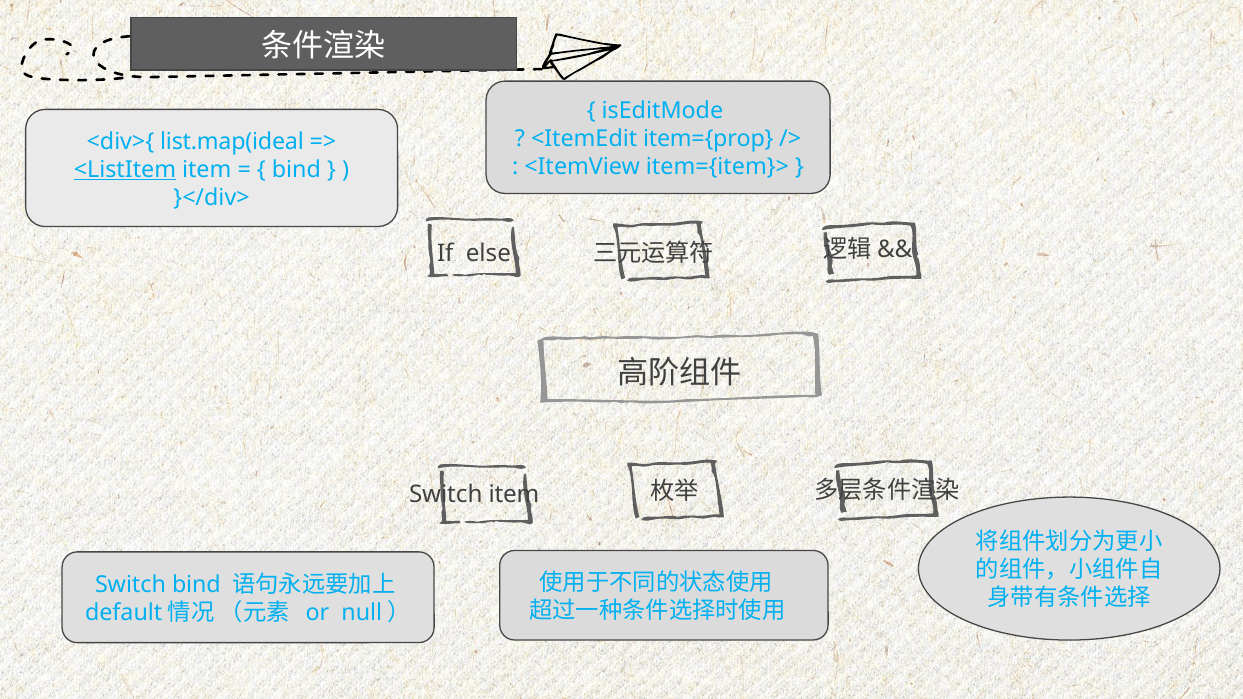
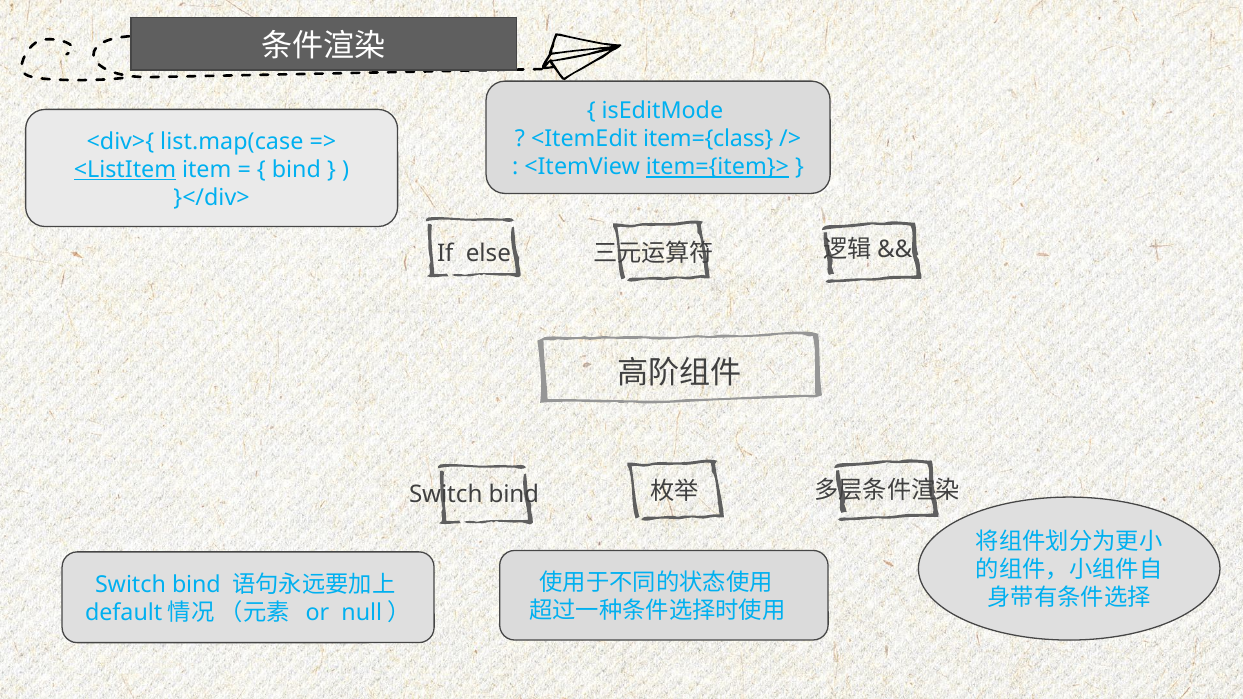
item={prop: item={prop -> item={class
list.map(ideal: list.map(ideal -> list.map(case
item={item}> underline: none -> present
item at (514, 494): item -> bind
